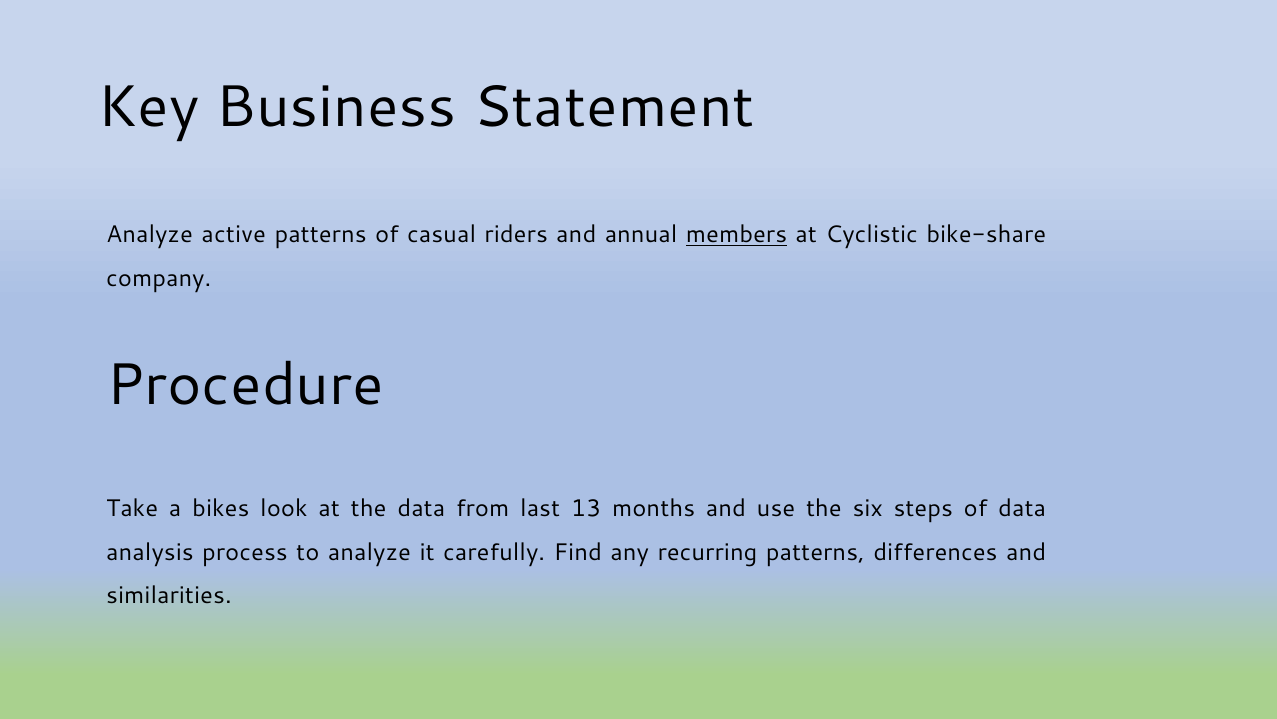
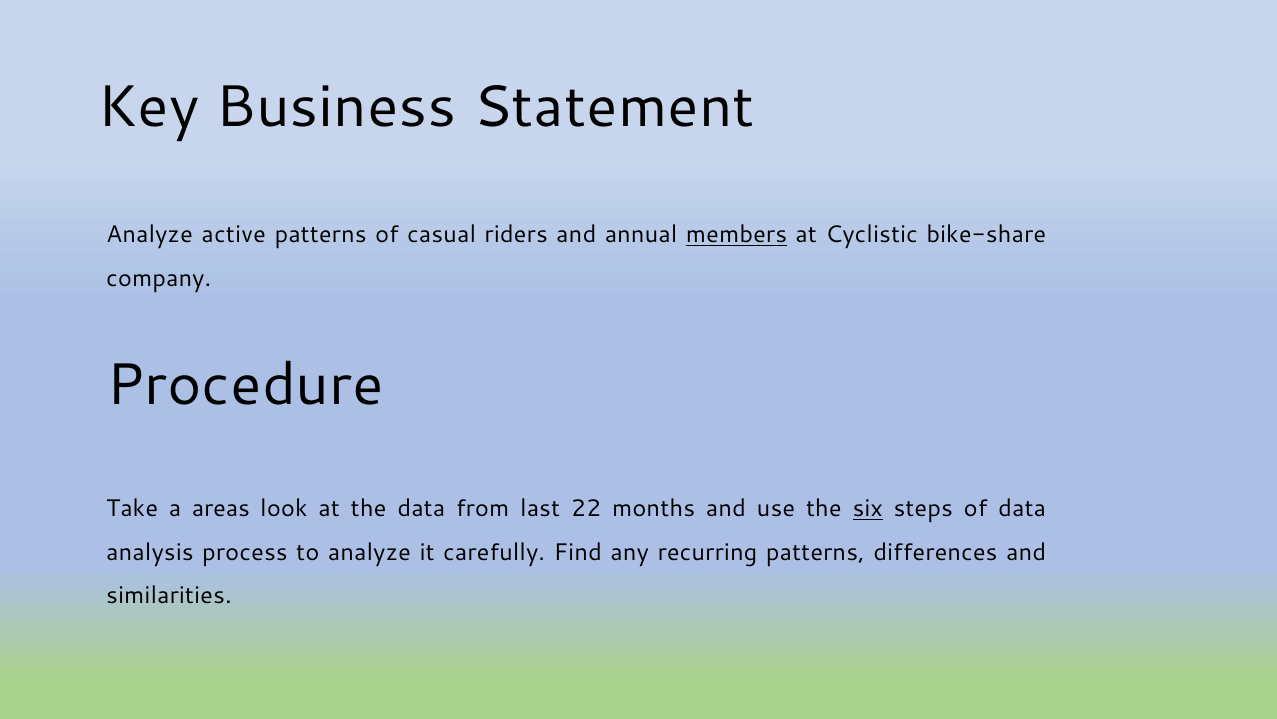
bikes: bikes -> areas
13: 13 -> 22
six underline: none -> present
